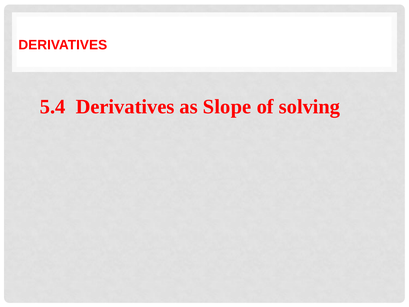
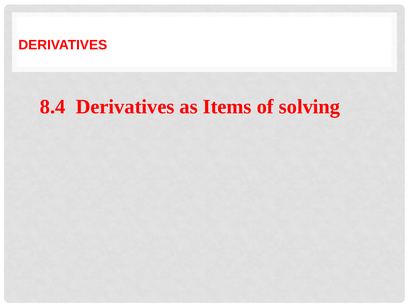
5.4: 5.4 -> 8.4
Slope: Slope -> Items
